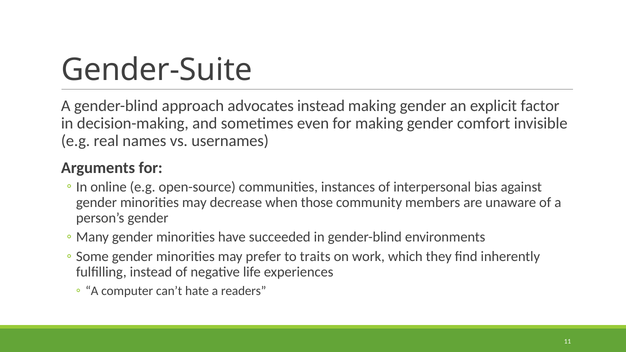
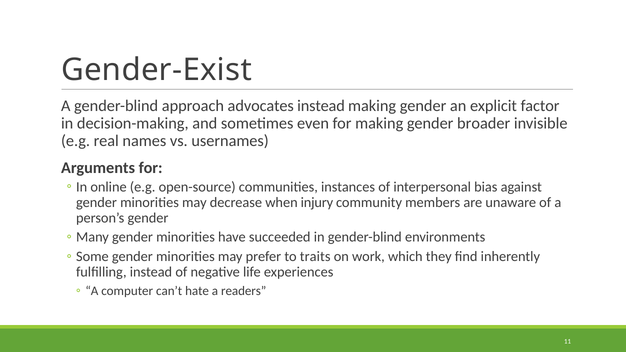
Gender-Suite: Gender-Suite -> Gender-Exist
comfort: comfort -> broader
those: those -> injury
